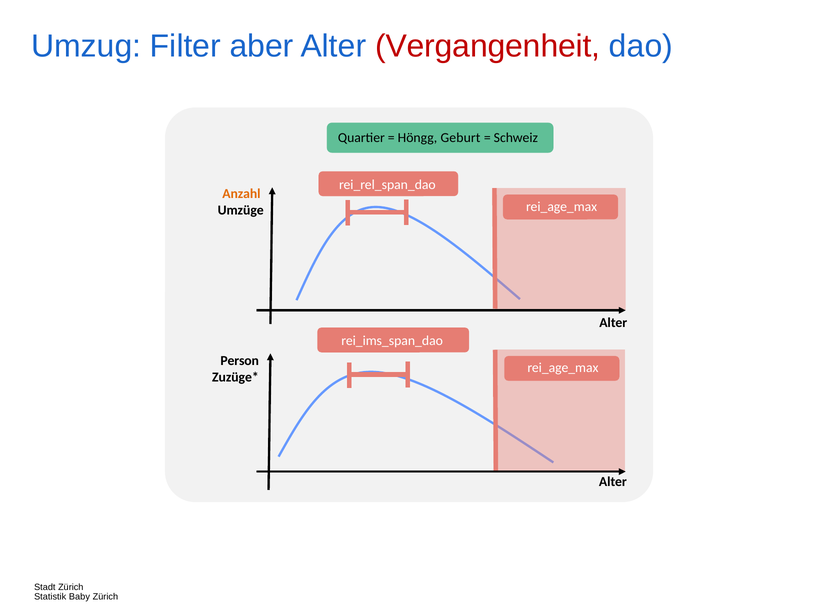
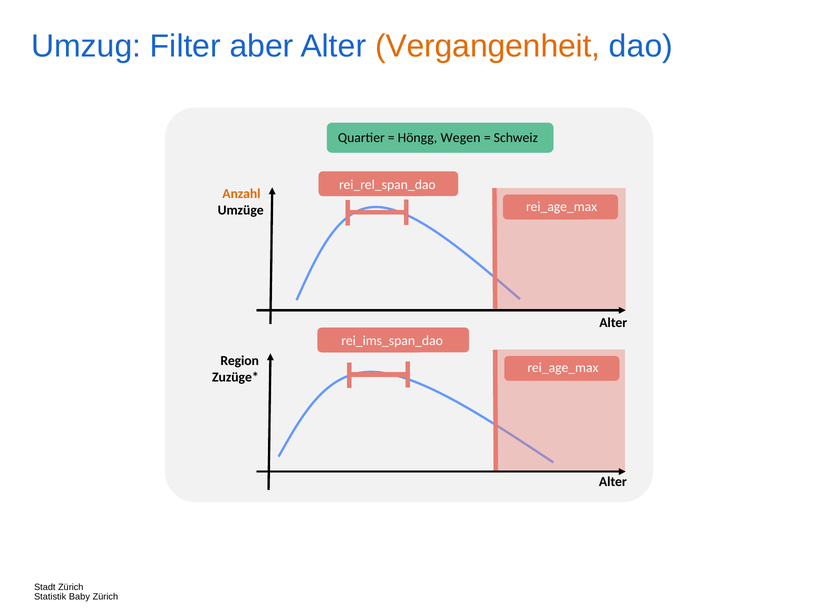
Vergangenheit colour: red -> orange
Geburt: Geburt -> Wegen
Person: Person -> Region
